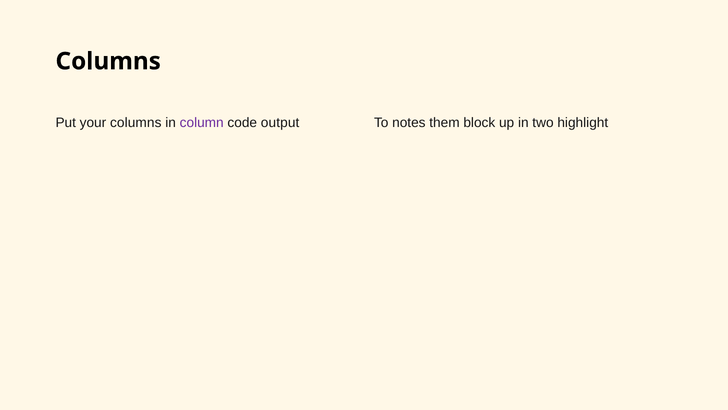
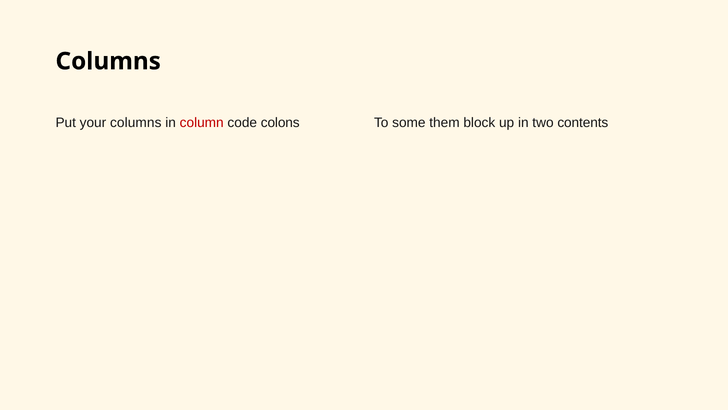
column colour: purple -> red
output: output -> colons
notes: notes -> some
highlight: highlight -> contents
